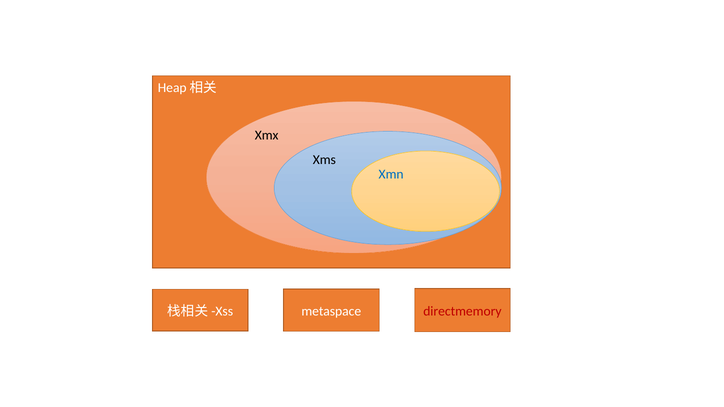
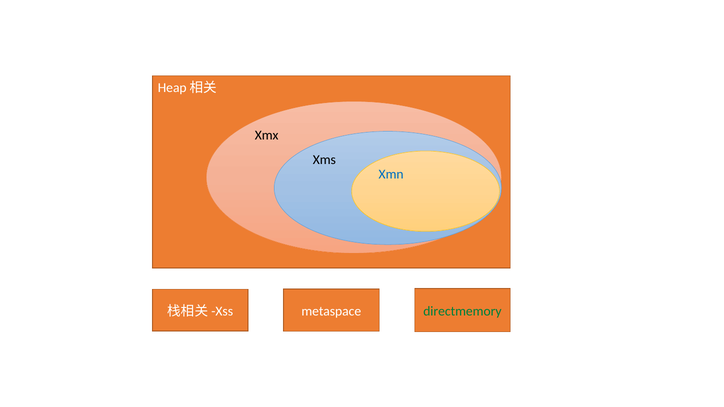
directmemory colour: red -> green
